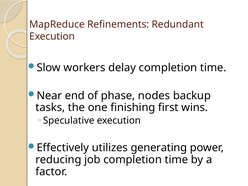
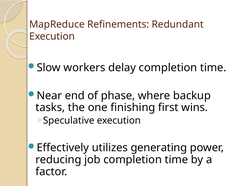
nodes: nodes -> where
